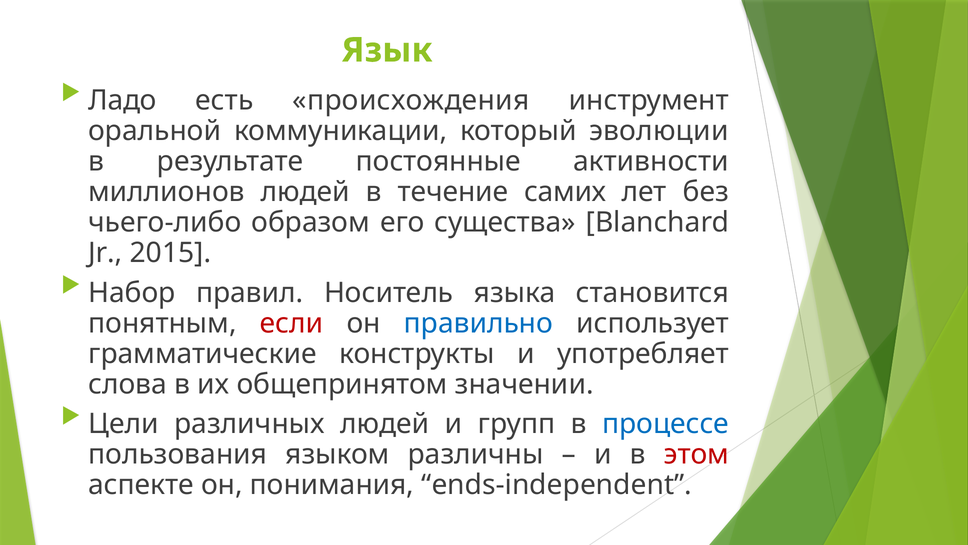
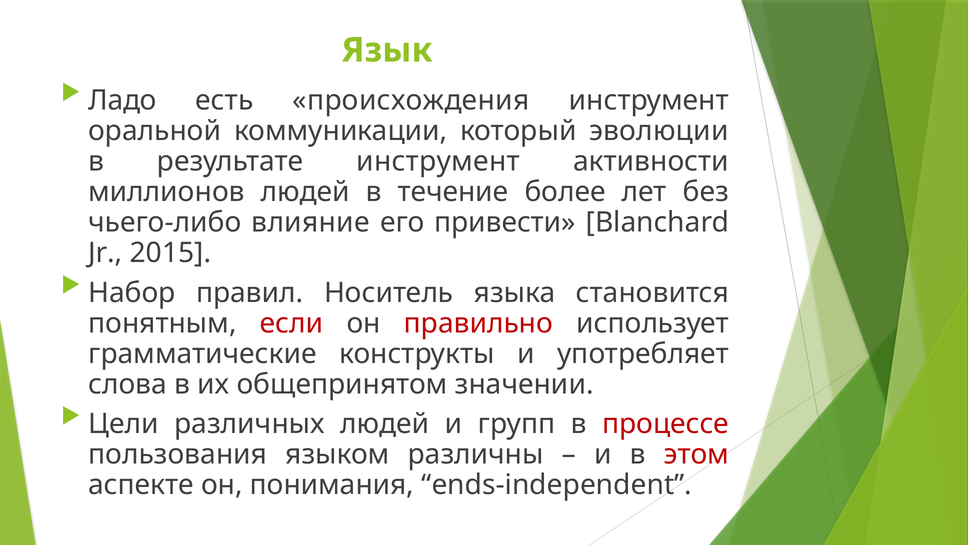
результате постоянные: постоянные -> инструмент
самих: самих -> более
образом: образом -> влияние
существа: существа -> привести
правильно colour: blue -> red
процессе colour: blue -> red
